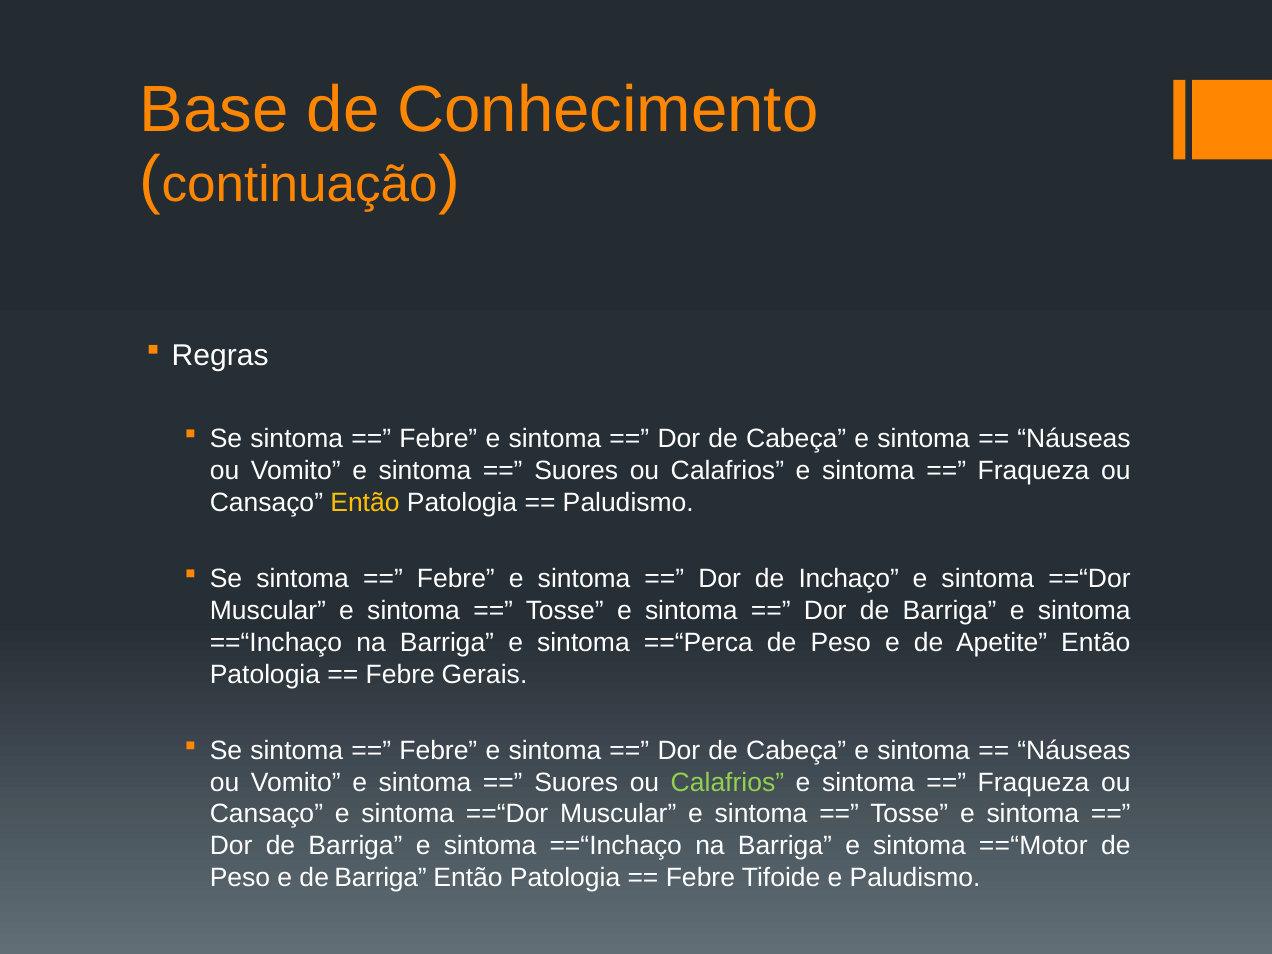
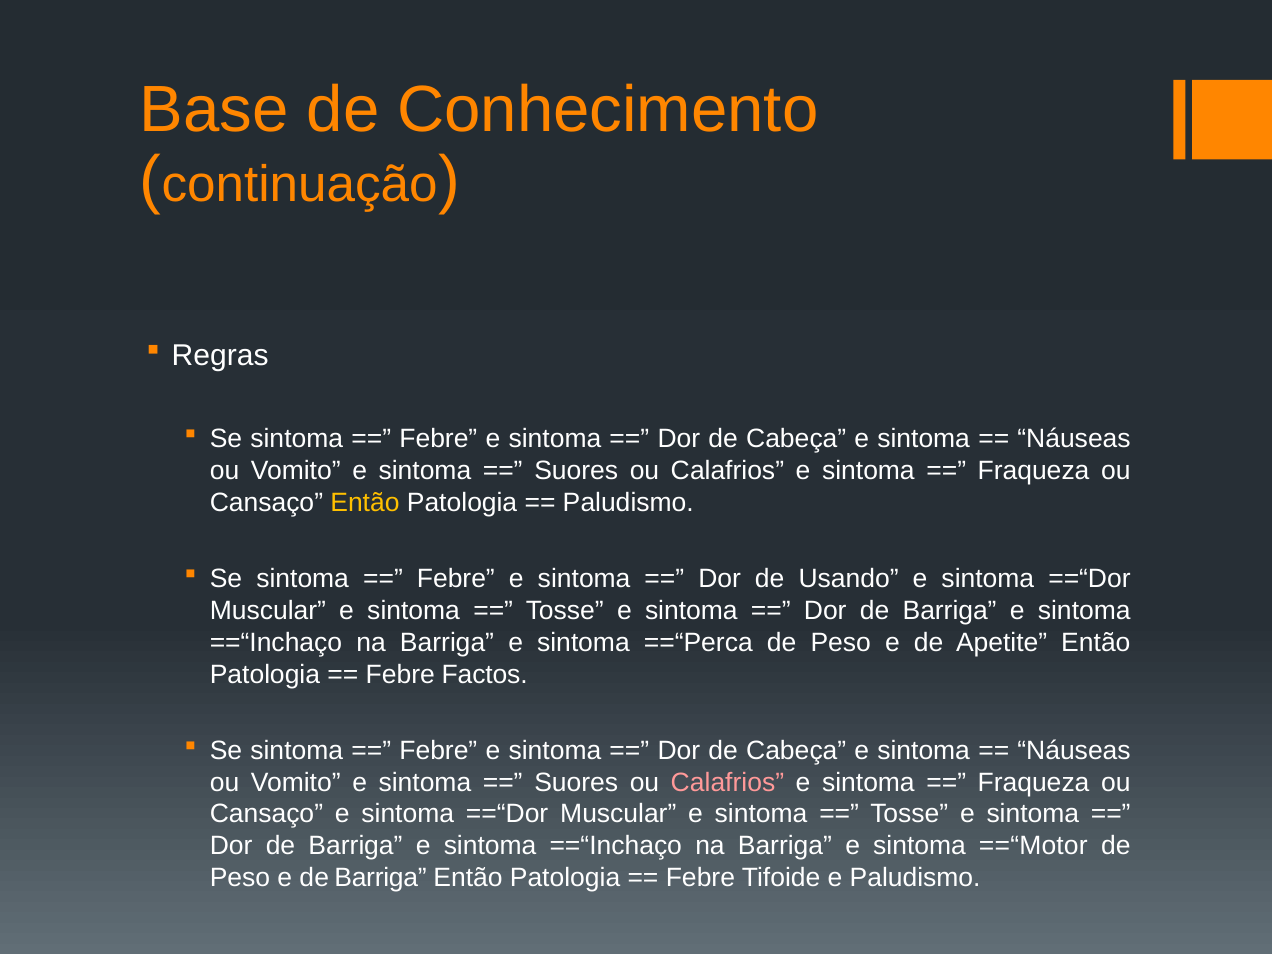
Inchaço: Inchaço -> Usando
Gerais: Gerais -> Factos
Calafrios at (727, 782) colour: light green -> pink
